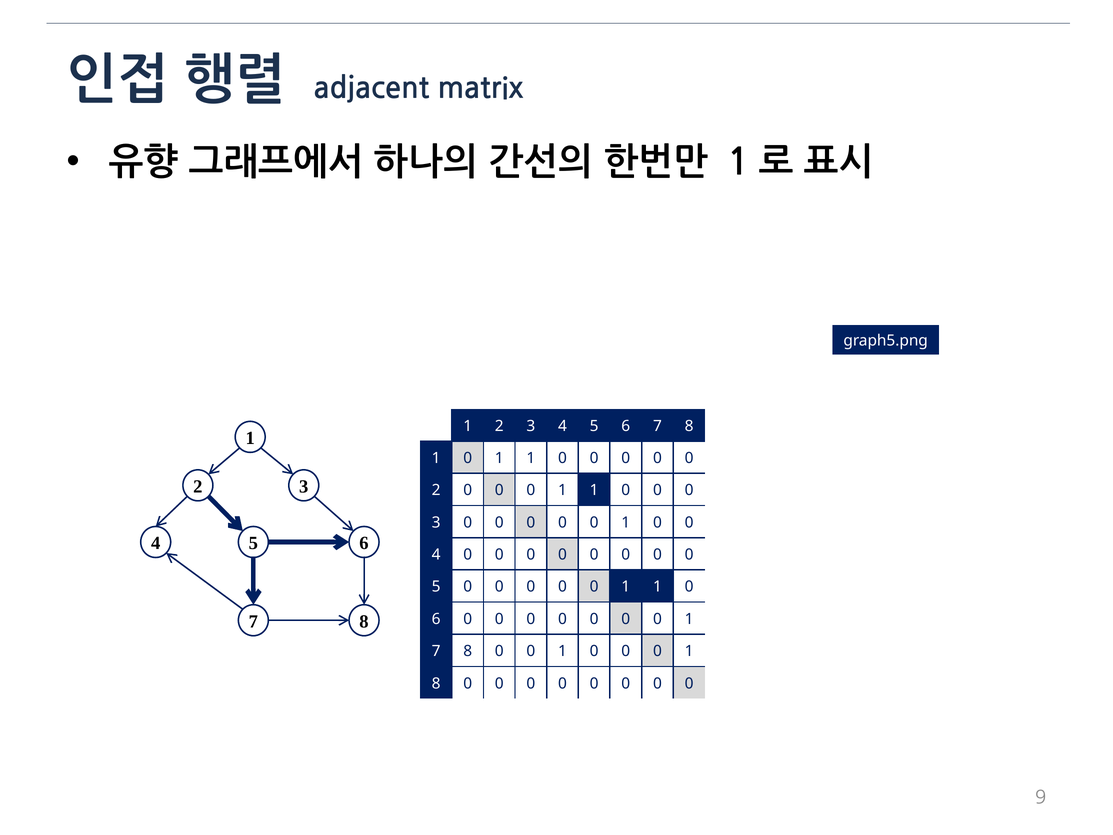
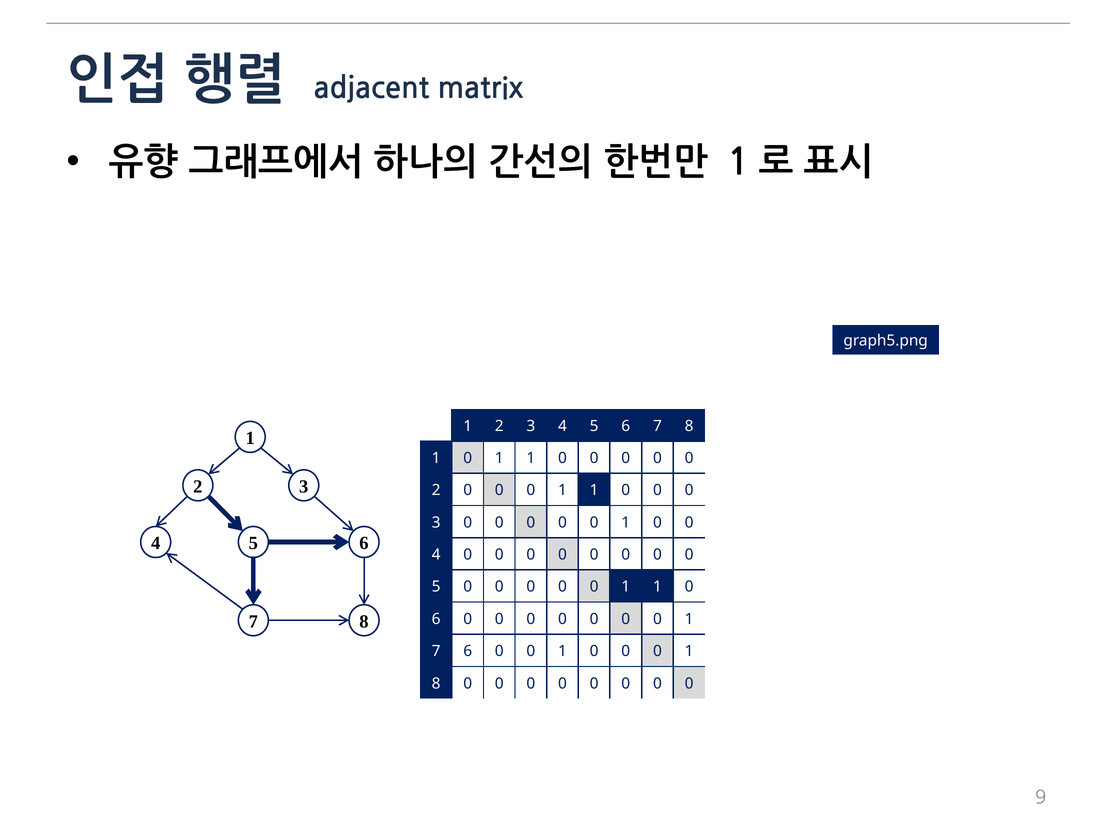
8 at (468, 651): 8 -> 6
